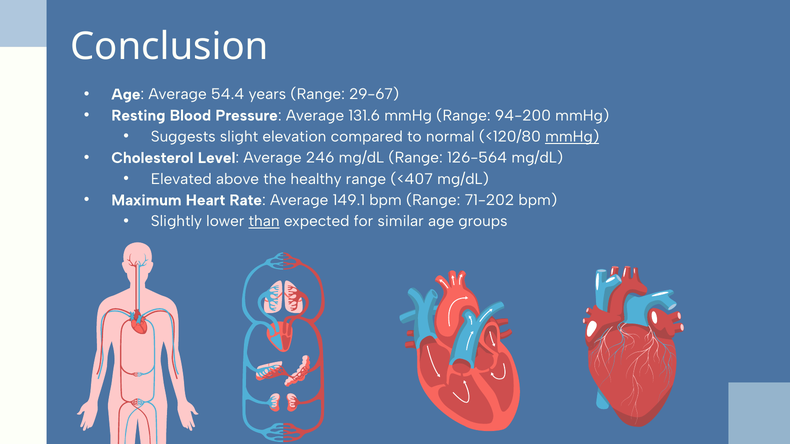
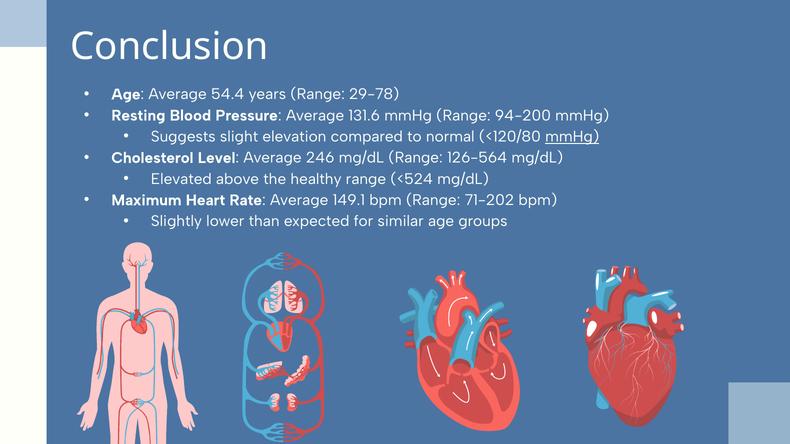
29-67: 29-67 -> 29-78
<407: <407 -> <524
than underline: present -> none
